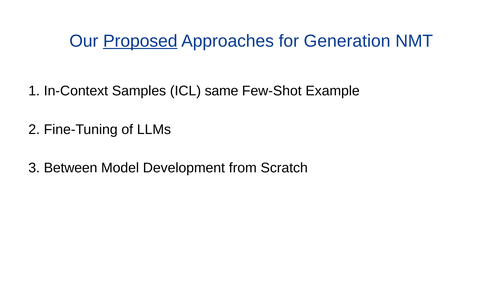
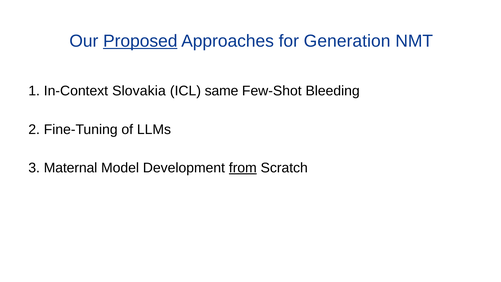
Samples: Samples -> Slovakia
Example: Example -> Bleeding
Between: Between -> Maternal
from underline: none -> present
